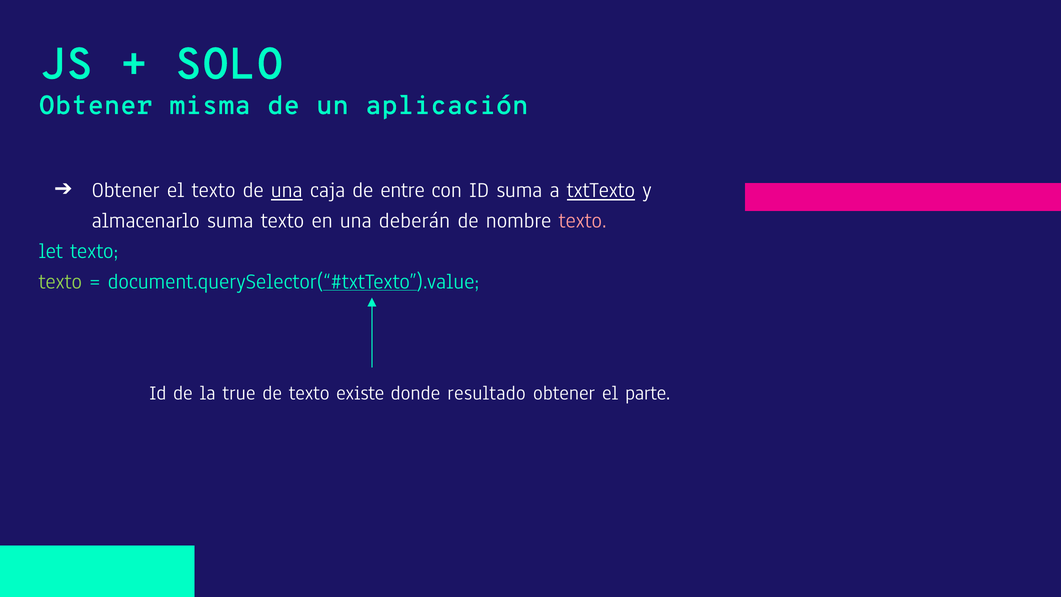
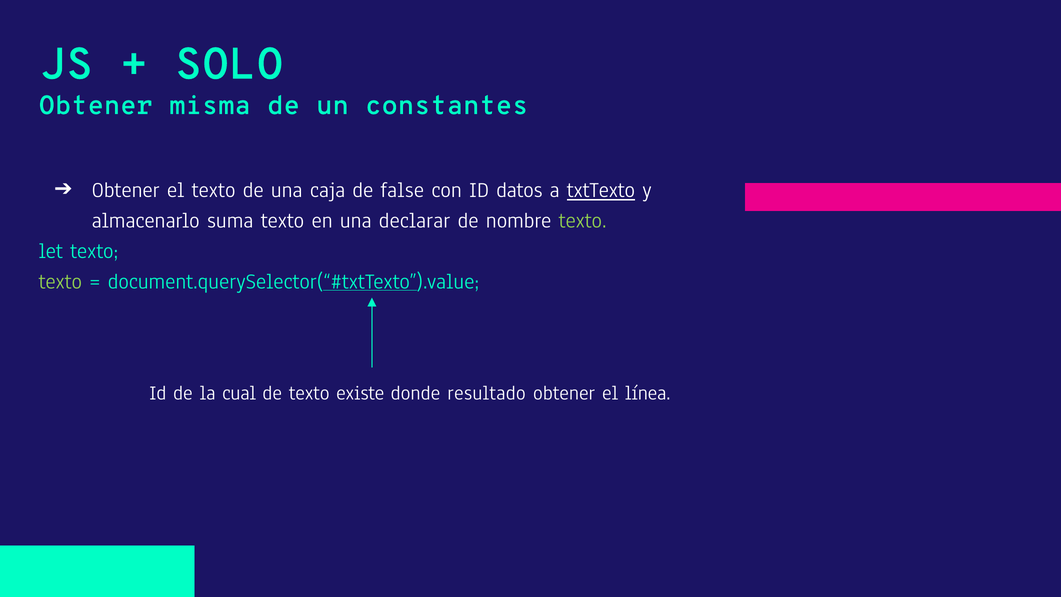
aplicación: aplicación -> constantes
una at (287, 190) underline: present -> none
entre: entre -> false
ID suma: suma -> datos
deberán: deberán -> declarar
texto at (583, 221) colour: pink -> light green
true: true -> cual
parte: parte -> línea
